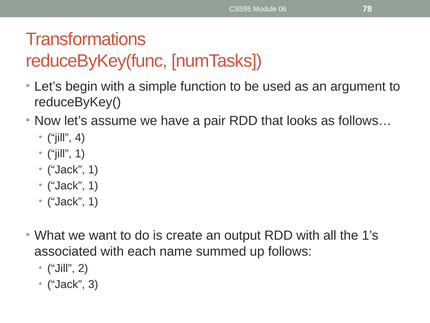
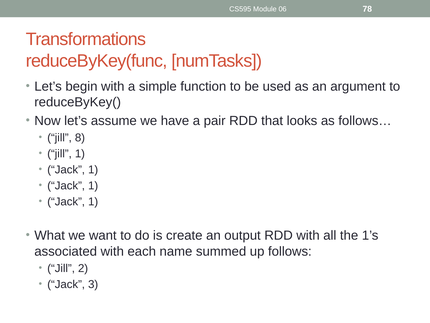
4: 4 -> 8
